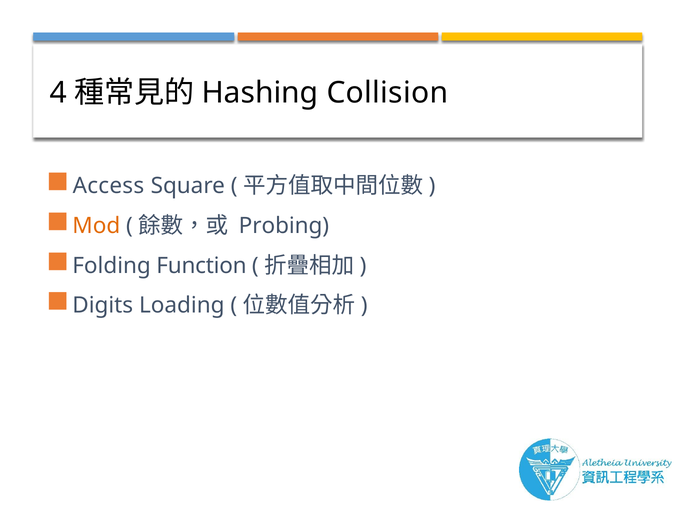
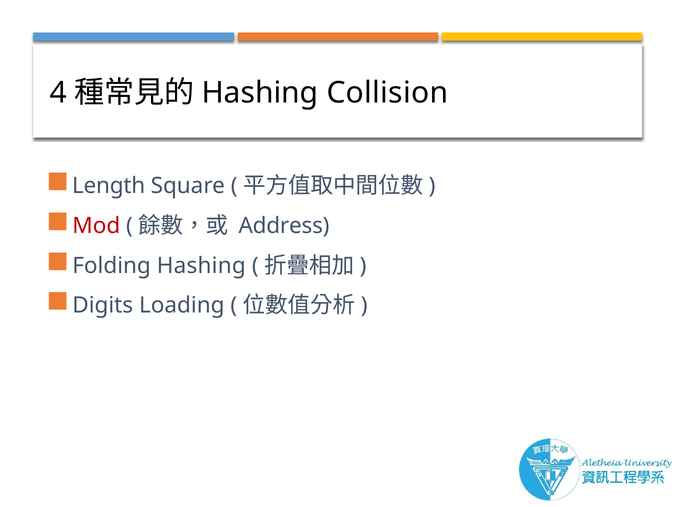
Access: Access -> Length
Mod colour: orange -> red
Probing: Probing -> Address
Folding Function: Function -> Hashing
